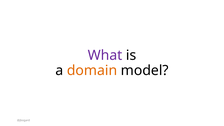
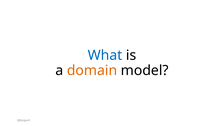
What colour: purple -> blue
